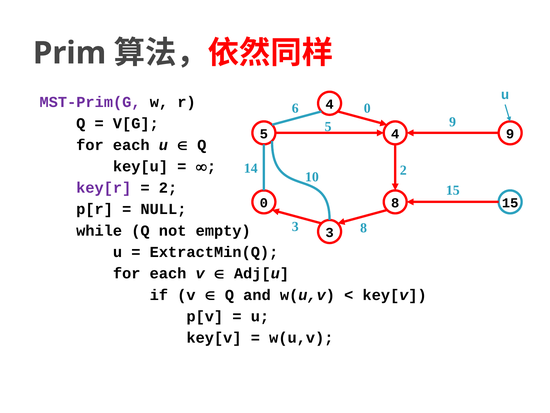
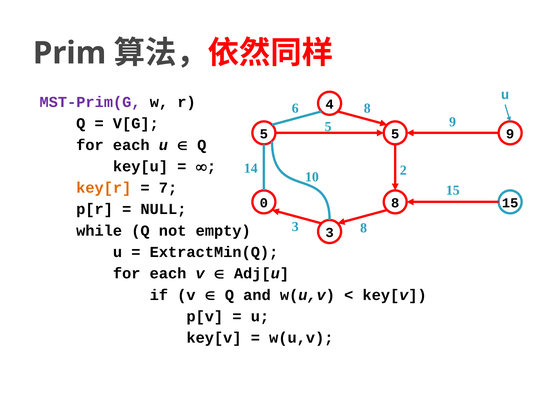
6 0: 0 -> 8
5 4: 4 -> 5
key[r colour: purple -> orange
2 at (168, 188): 2 -> 7
